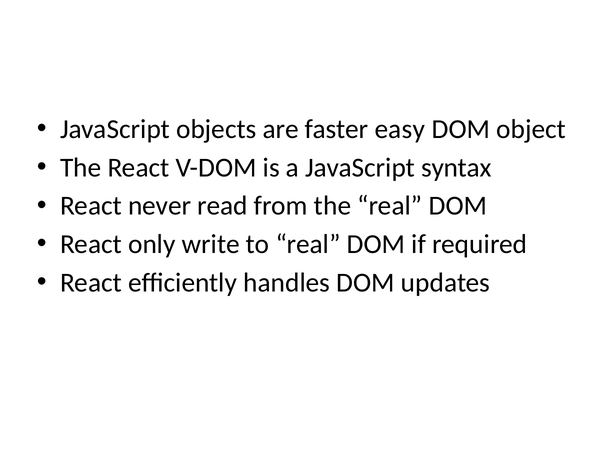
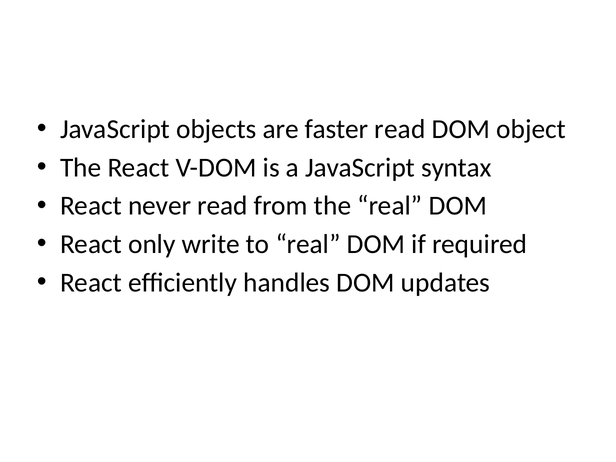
faster easy: easy -> read
